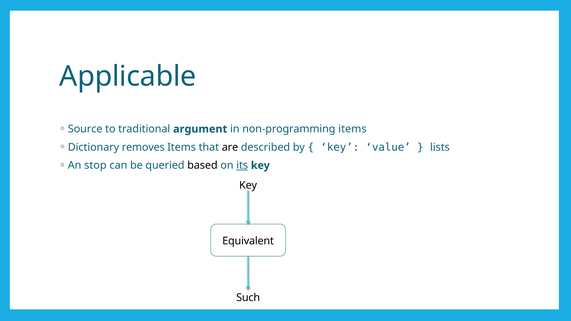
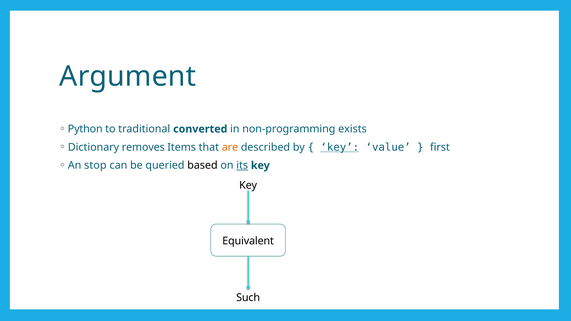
Applicable: Applicable -> Argument
Source: Source -> Python
argument: argument -> converted
non-programming items: items -> exists
are colour: black -> orange
key at (340, 147) underline: none -> present
lists: lists -> first
